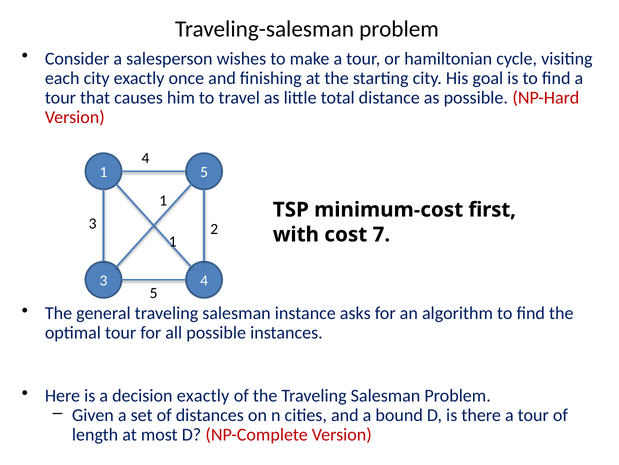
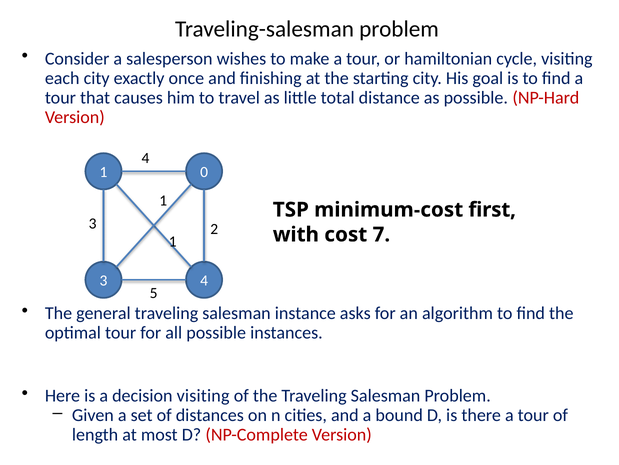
1 5: 5 -> 0
decision exactly: exactly -> visiting
